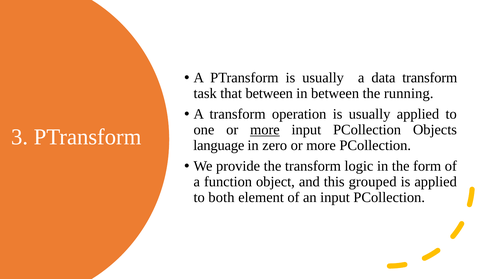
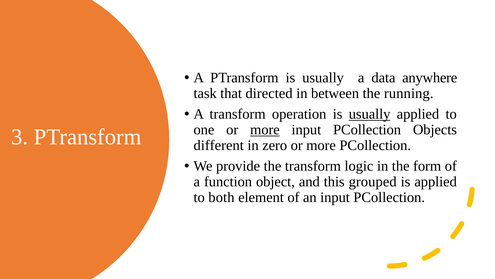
data transform: transform -> anywhere
that between: between -> directed
usually at (370, 114) underline: none -> present
language: language -> different
